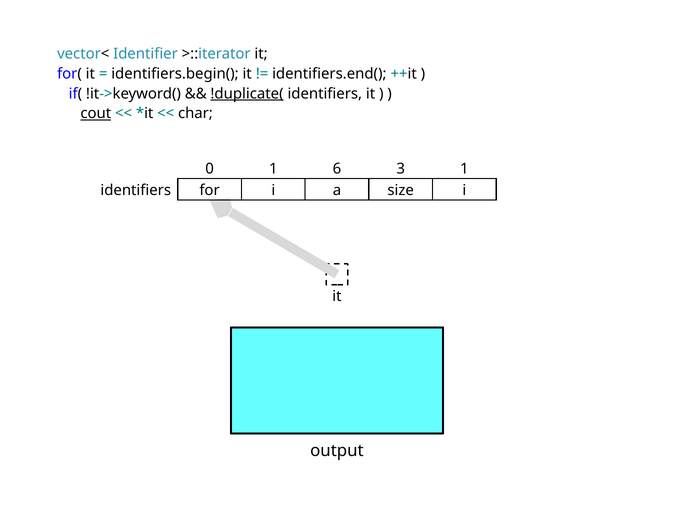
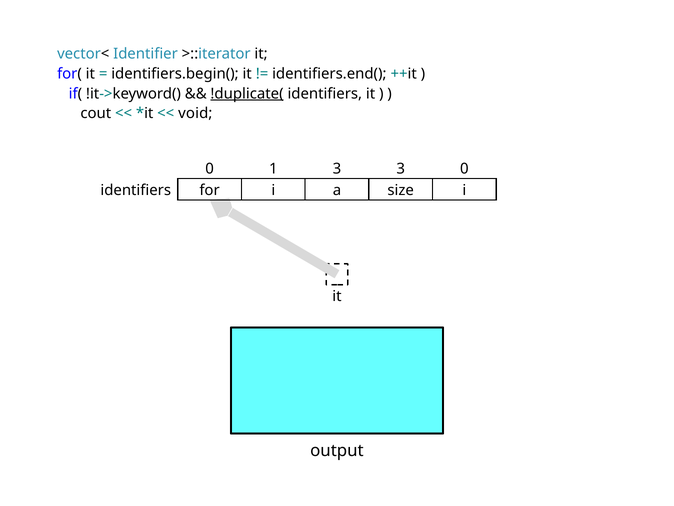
cout underline: present -> none
char: char -> void
1 6: 6 -> 3
3 1: 1 -> 0
